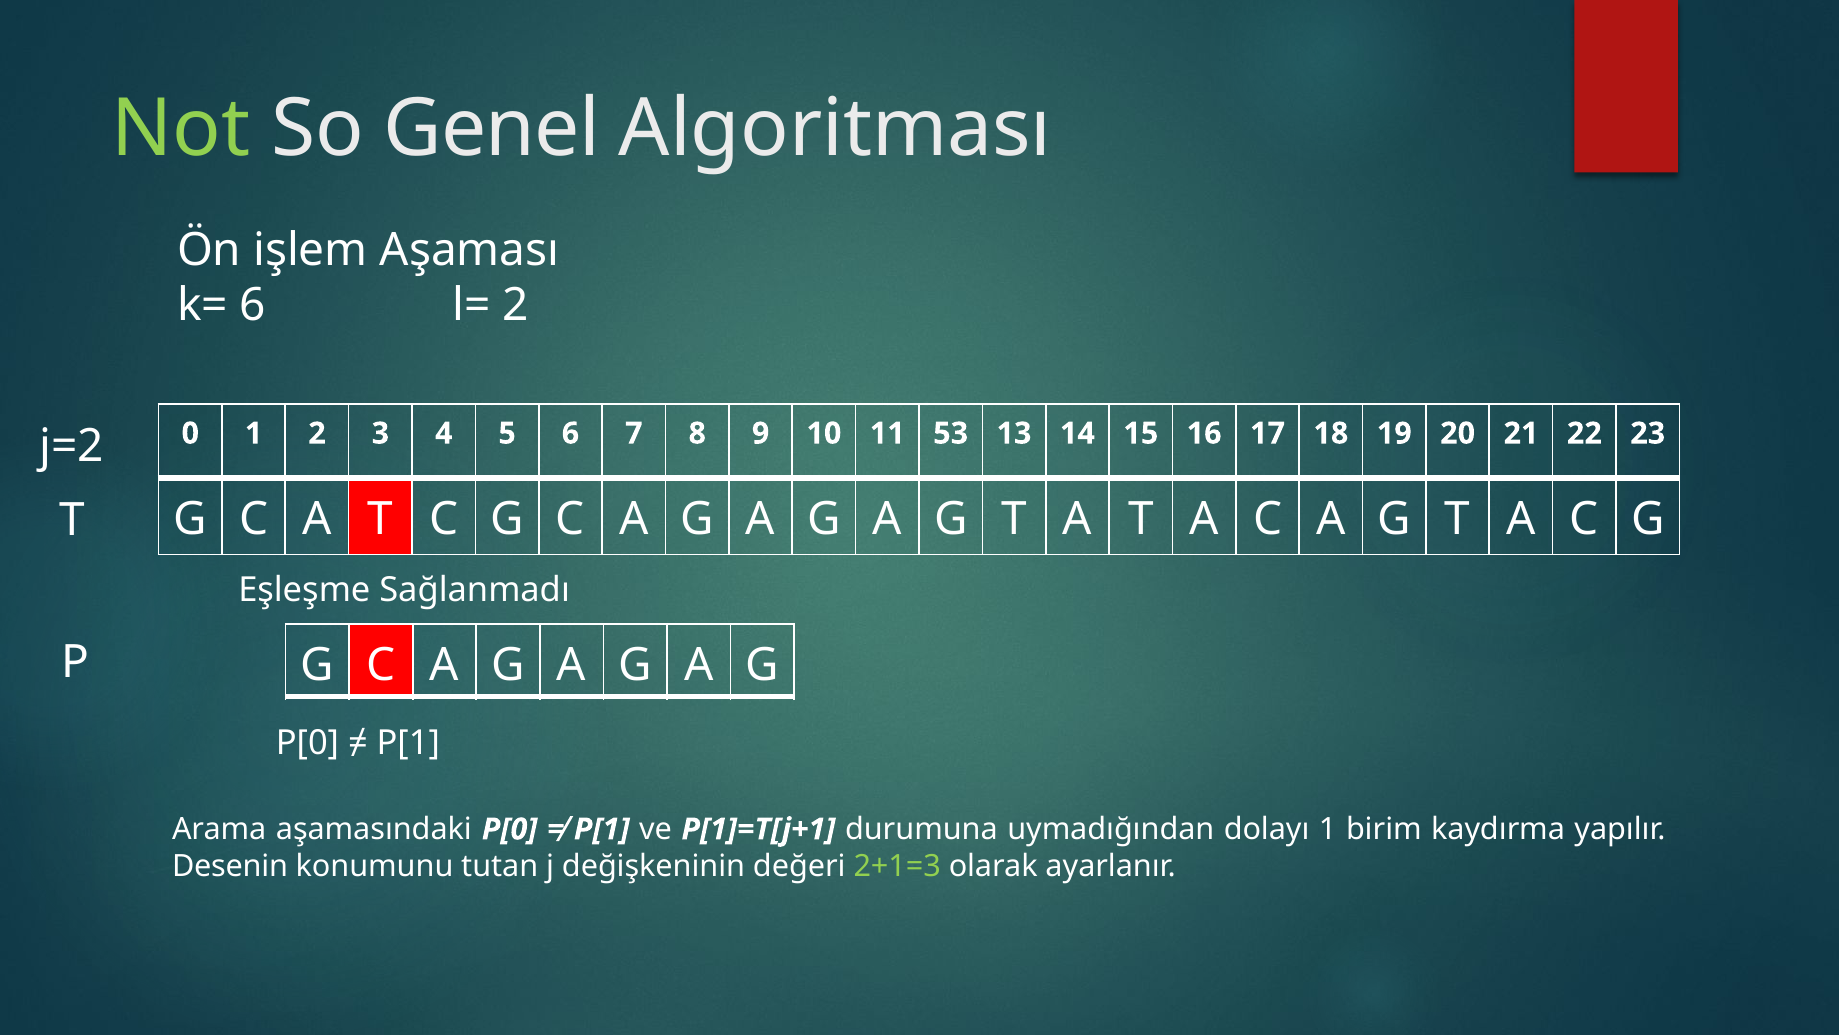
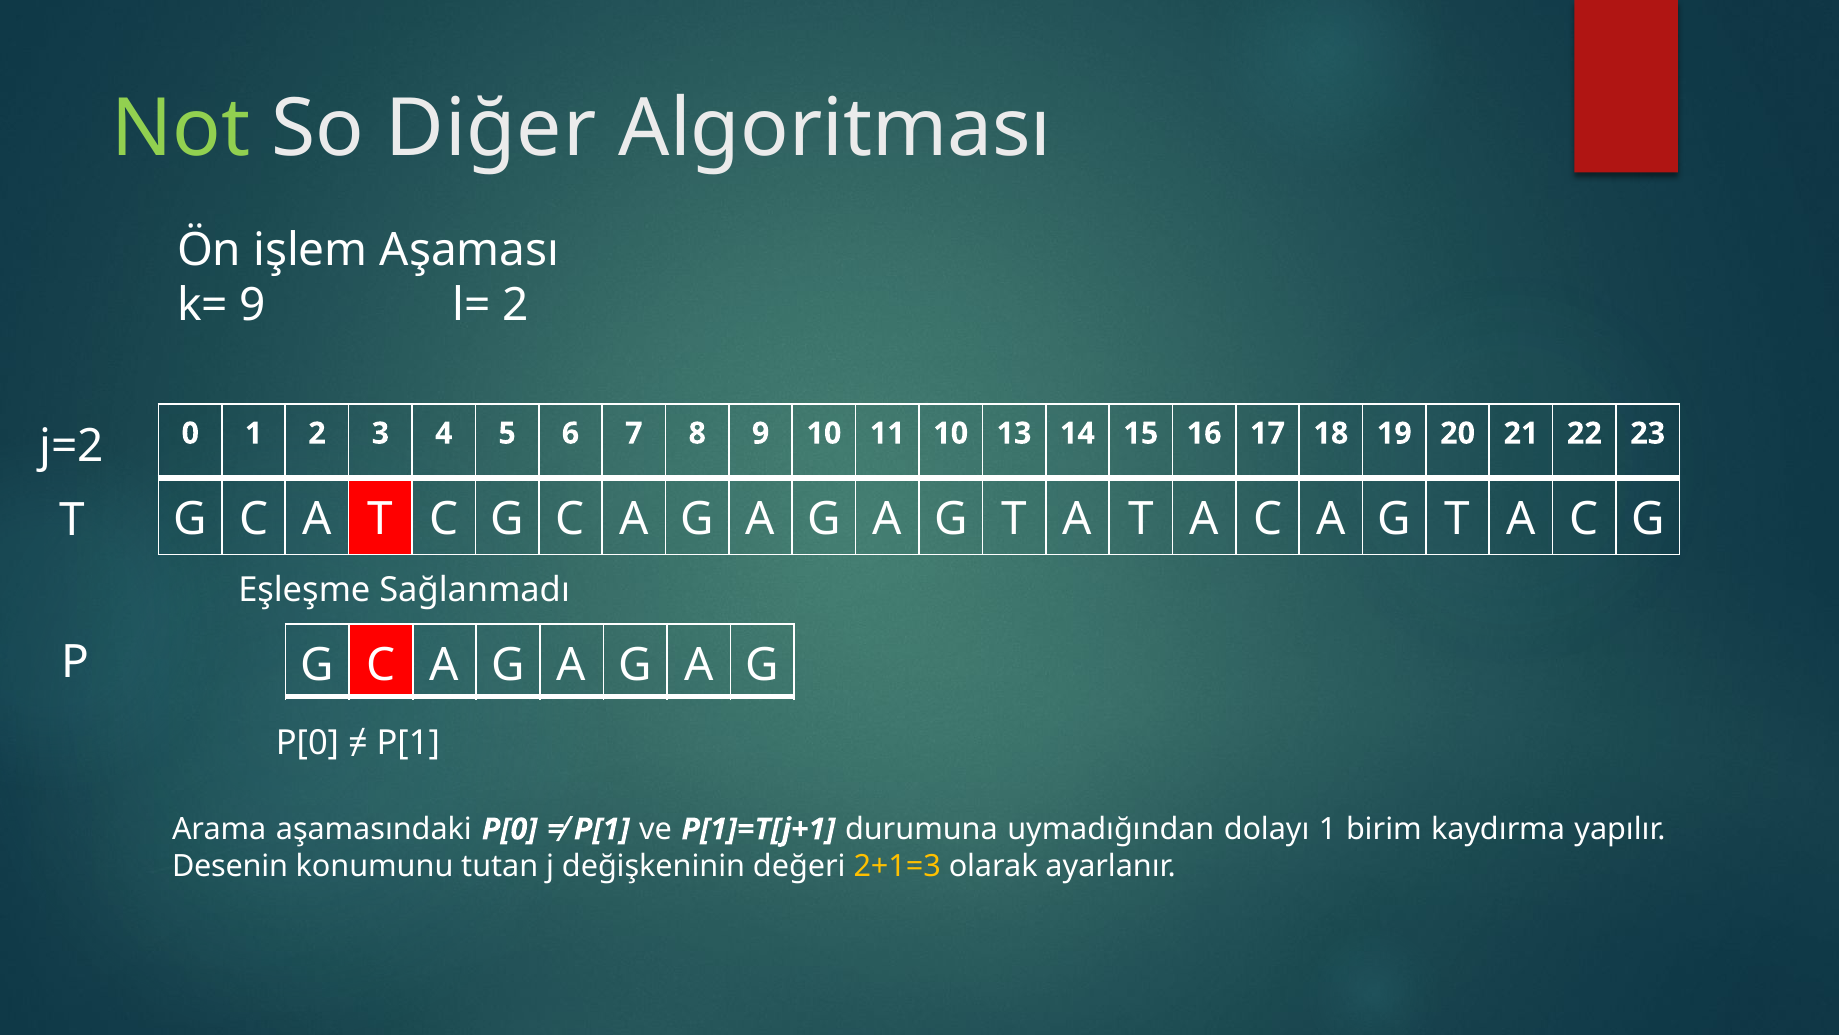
Genel: Genel -> Diğer
k= 6: 6 -> 9
11 53: 53 -> 10
2+1=3 colour: light green -> yellow
